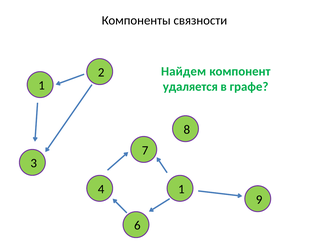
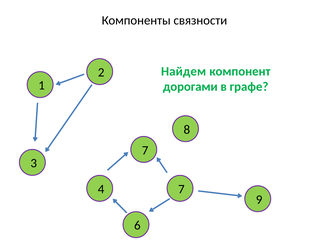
удаляется: удаляется -> дорогами
4 1: 1 -> 7
